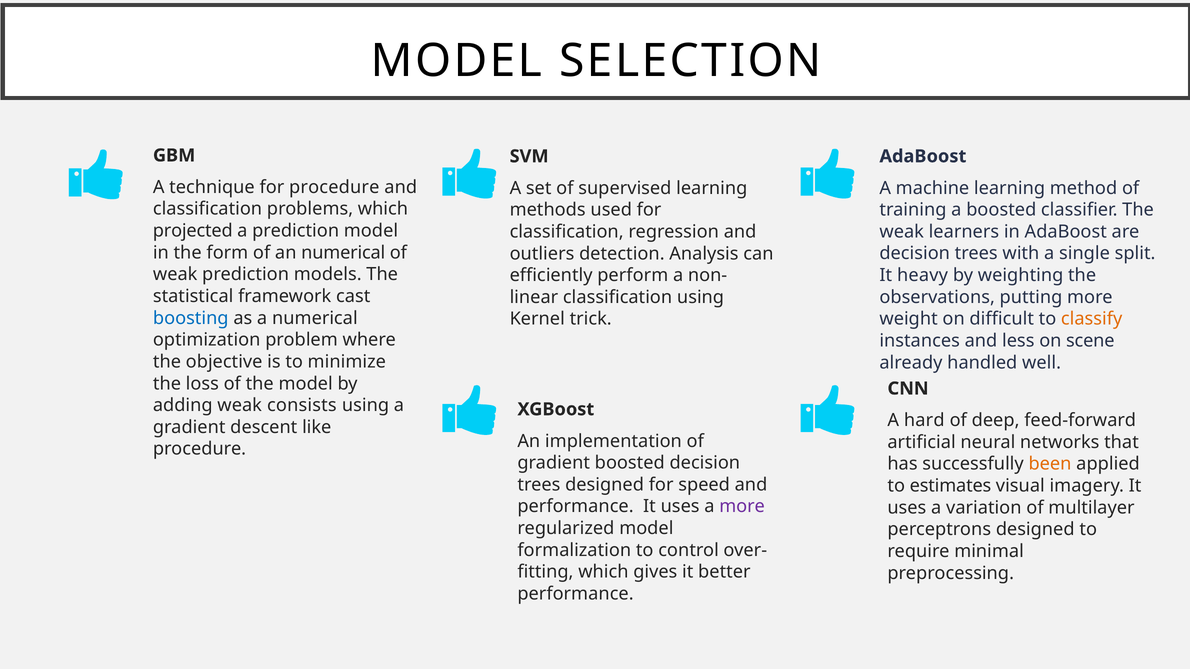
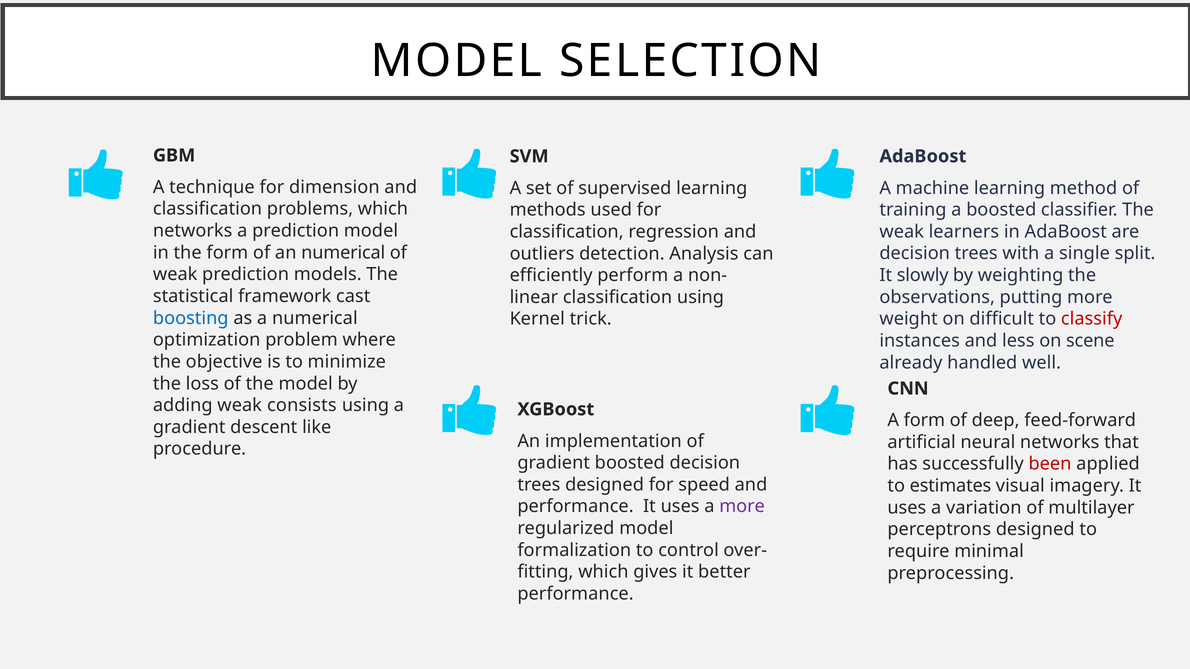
for procedure: procedure -> dimension
projected at (193, 231): projected -> networks
heavy: heavy -> slowly
classify colour: orange -> red
A hard: hard -> form
been colour: orange -> red
